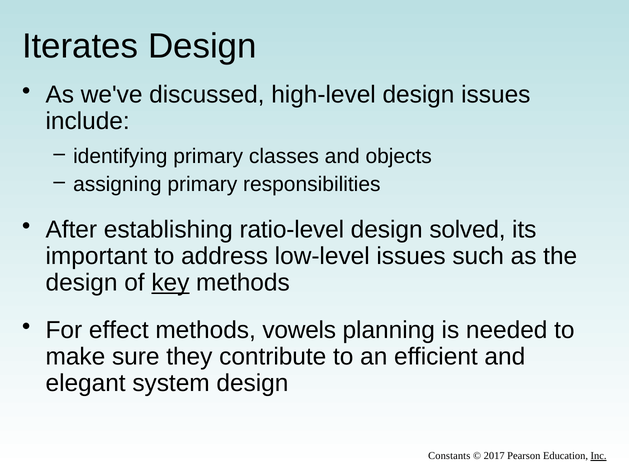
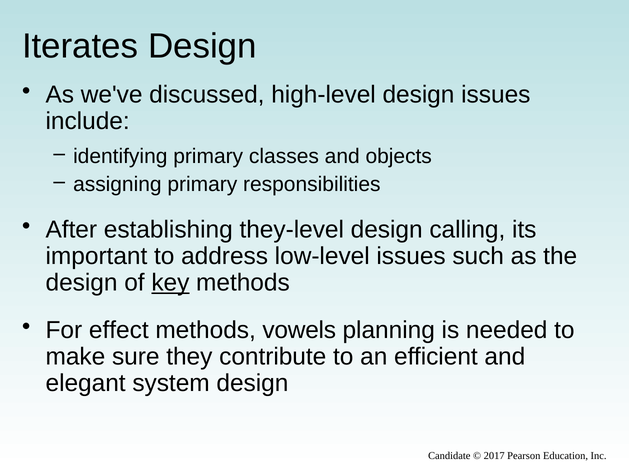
ratio-level: ratio-level -> they-level
solved: solved -> calling
Constants: Constants -> Candidate
Inc underline: present -> none
